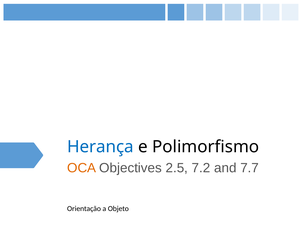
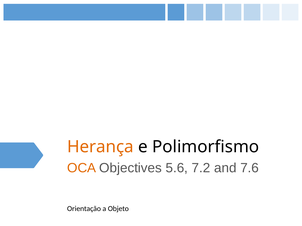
Herança colour: blue -> orange
2.5: 2.5 -> 5.6
7.7: 7.7 -> 7.6
